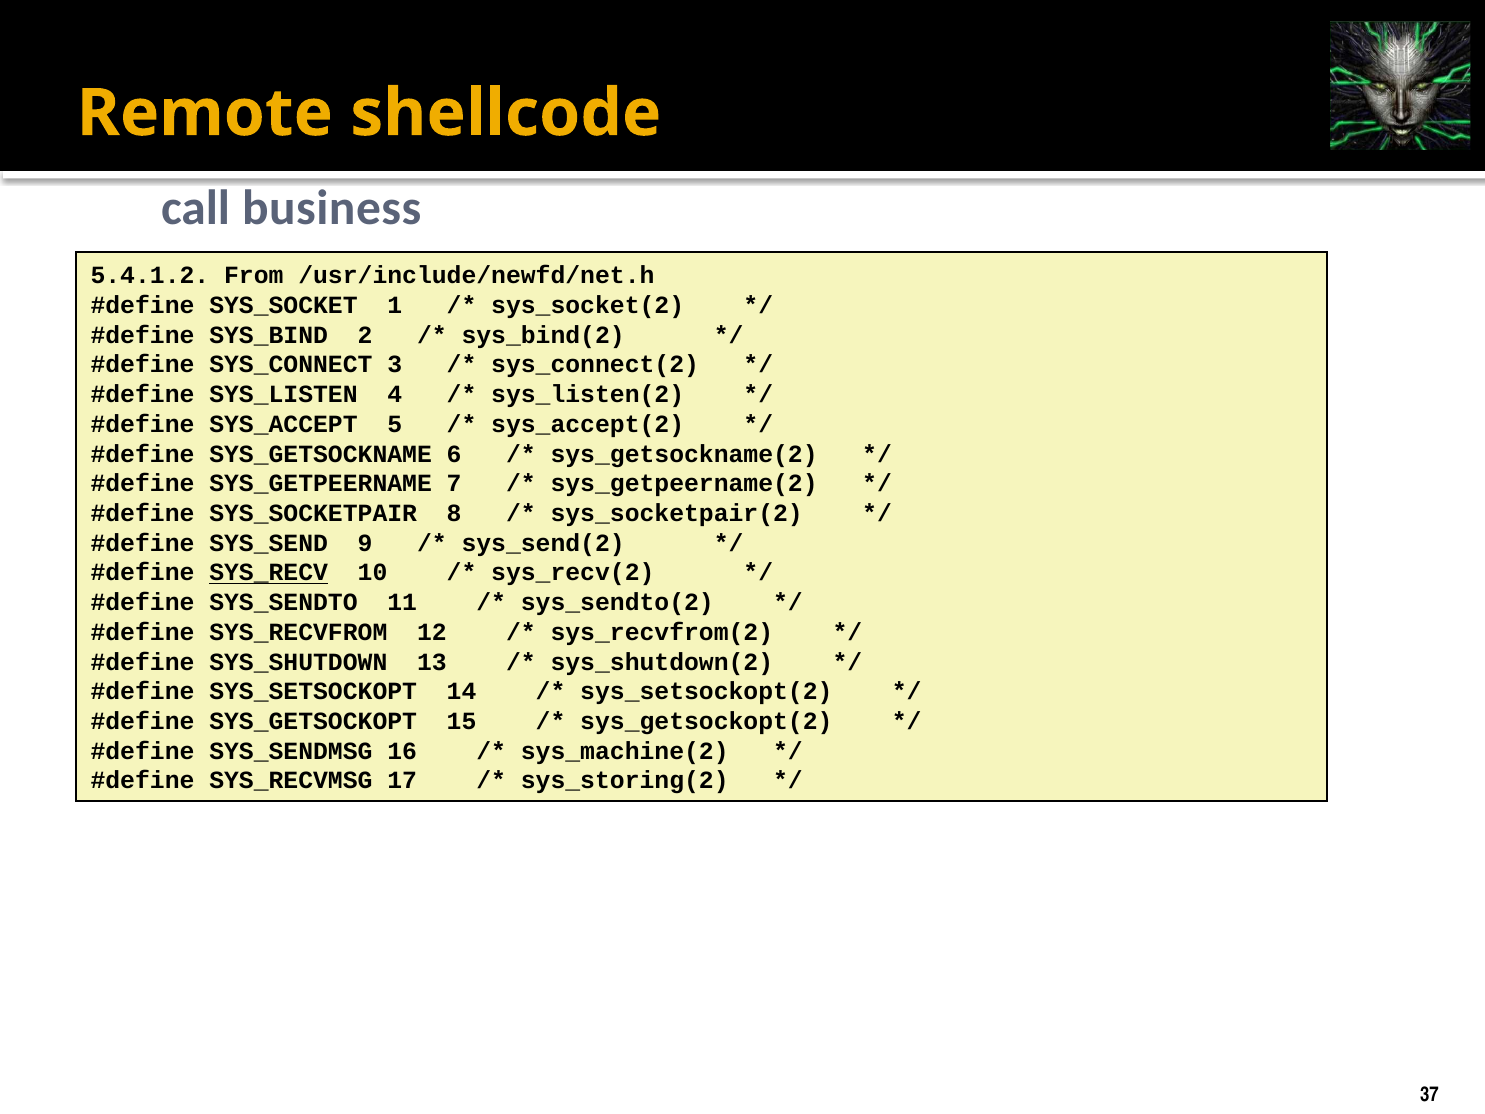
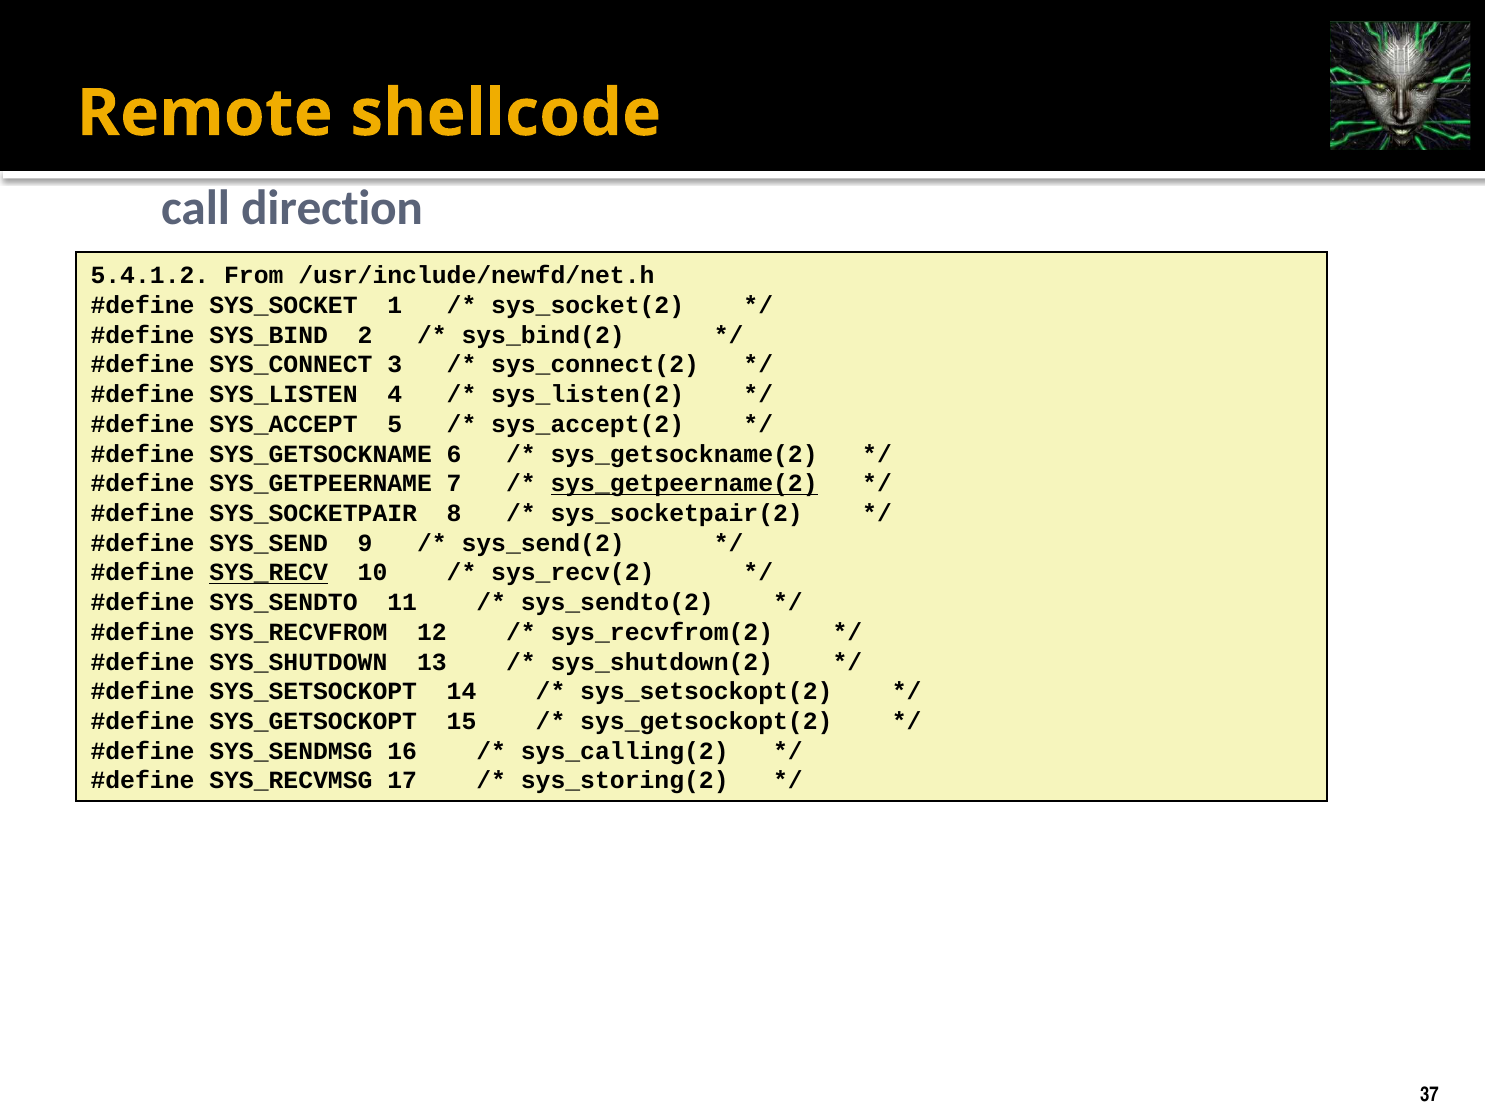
business: business -> direction
sys_getpeername(2 underline: none -> present
sys_machine(2: sys_machine(2 -> sys_calling(2
